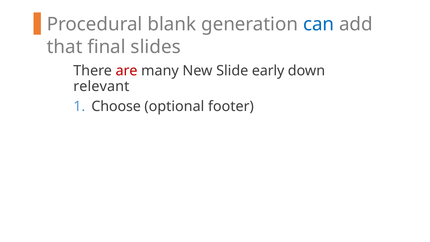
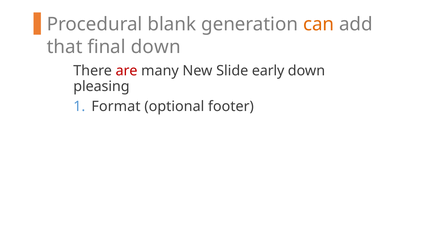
can colour: blue -> orange
final slides: slides -> down
relevant: relevant -> pleasing
Choose: Choose -> Format
